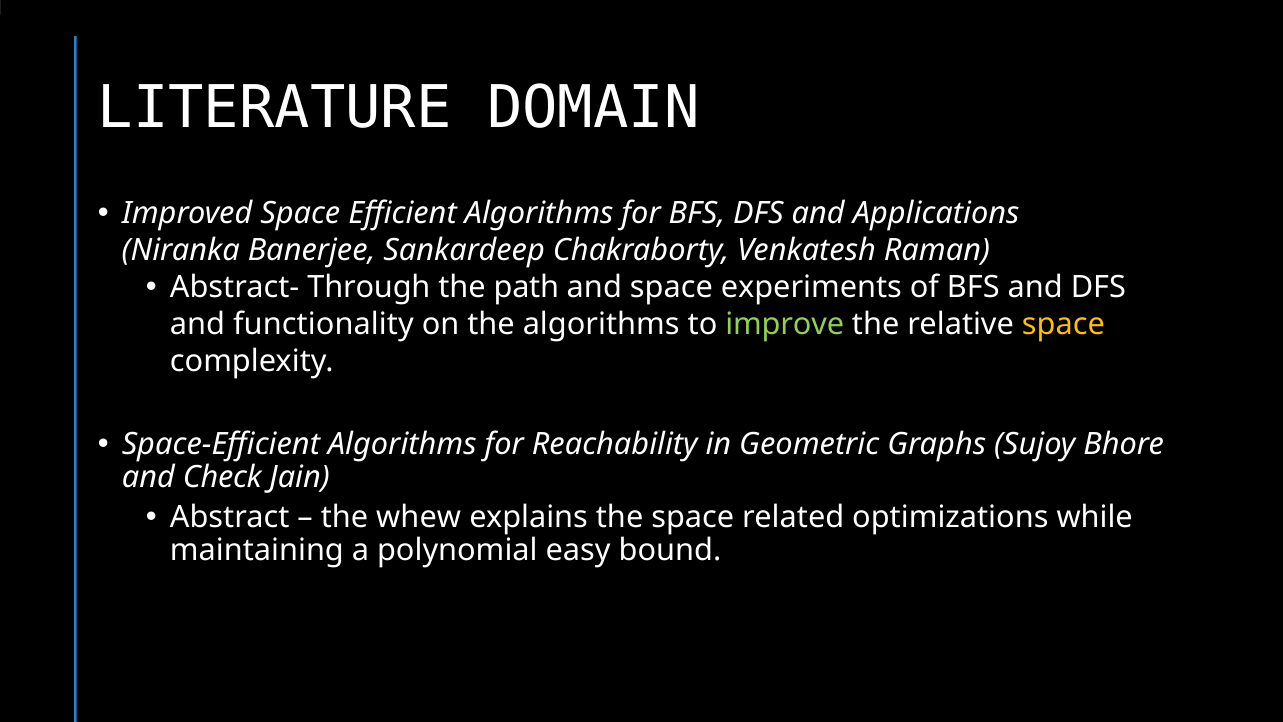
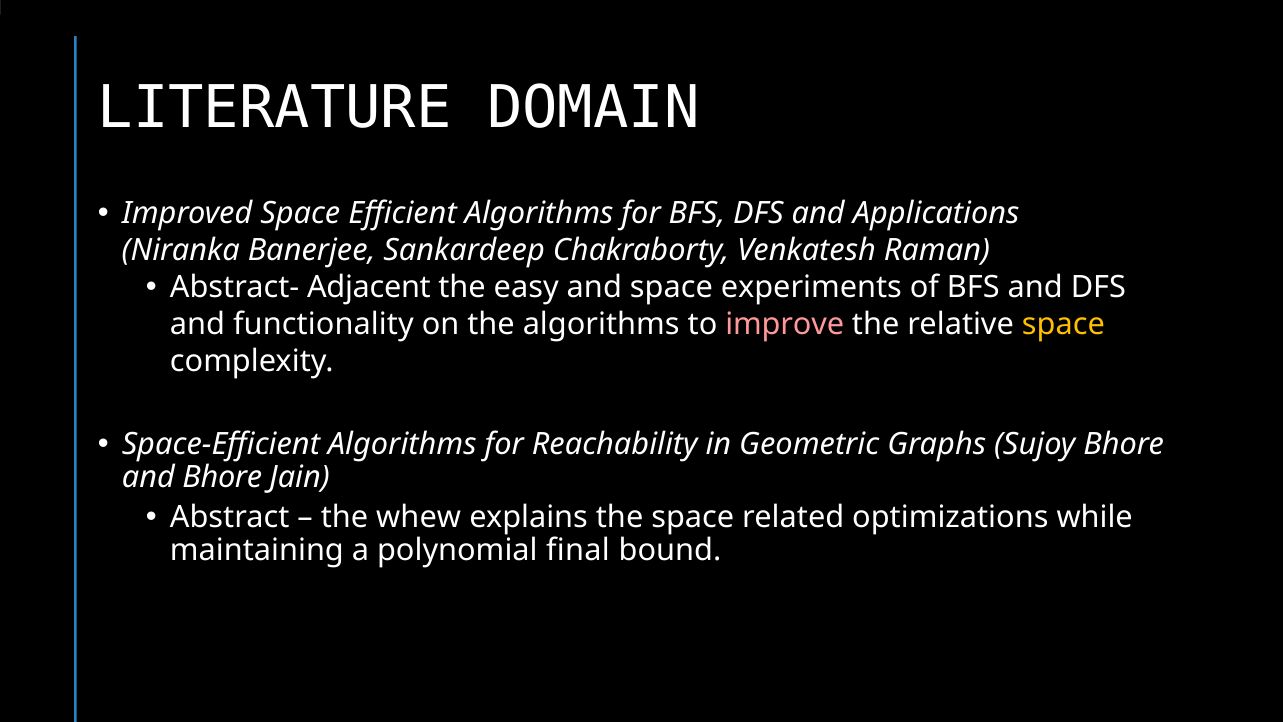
Through: Through -> Adjacent
path: path -> easy
improve colour: light green -> pink
and Check: Check -> Bhore
easy: easy -> final
